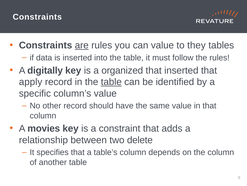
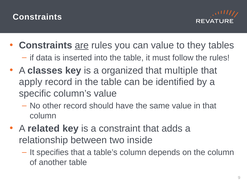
digitally: digitally -> classes
that inserted: inserted -> multiple
table at (111, 82) underline: present -> none
movies: movies -> related
delete: delete -> inside
